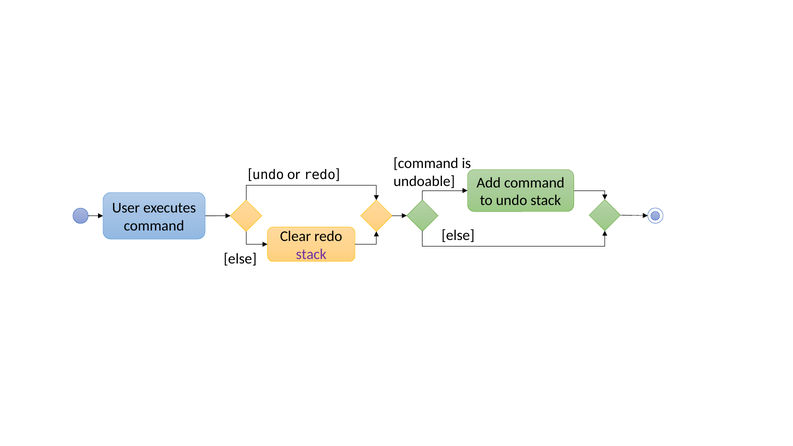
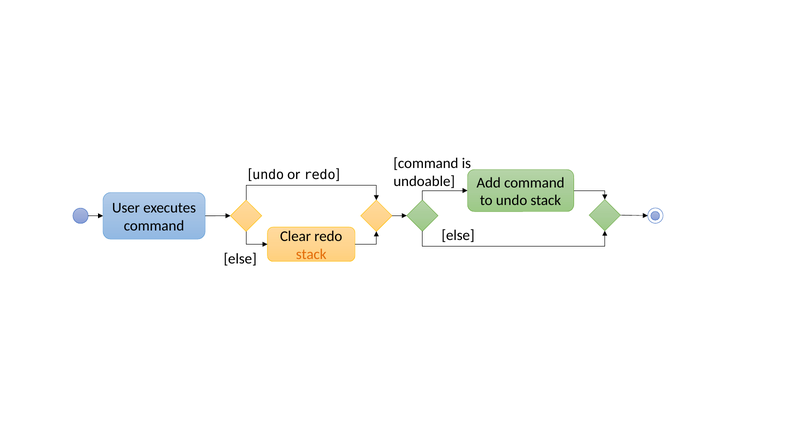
stack at (311, 254) colour: purple -> orange
